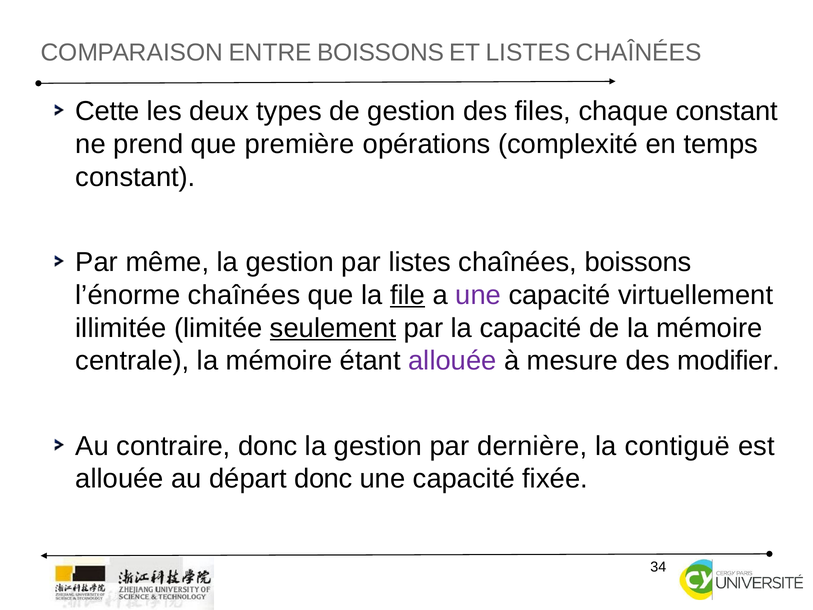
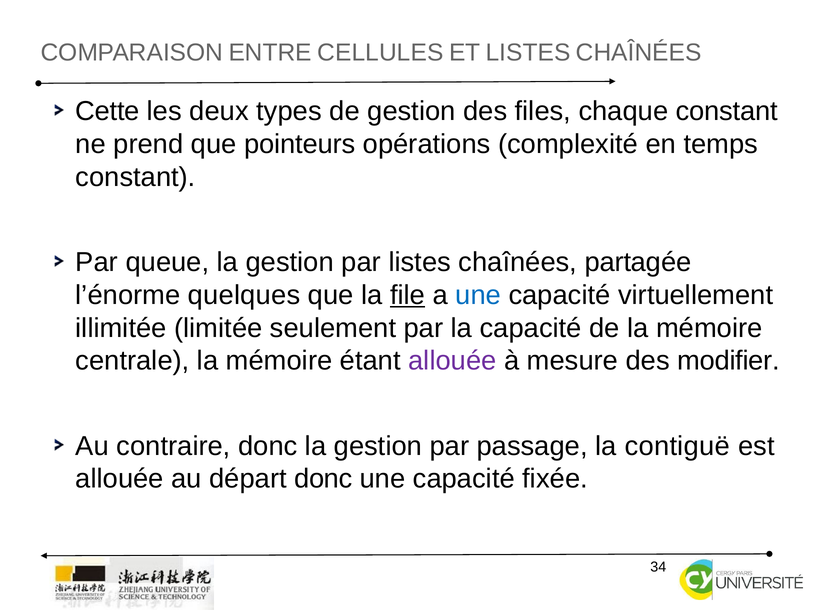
ENTRE BOISSONS: BOISSONS -> CELLULES
première: première -> pointeurs
même: même -> queue
chaînées boissons: boissons -> partagée
l’énorme chaînées: chaînées -> quelques
une at (478, 295) colour: purple -> blue
seulement underline: present -> none
dernière: dernière -> passage
